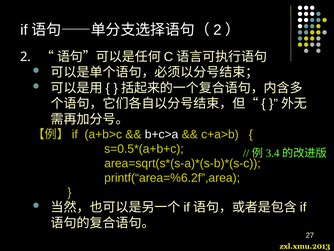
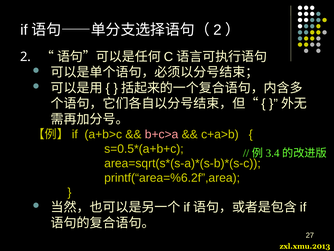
b+c>a colour: white -> pink
